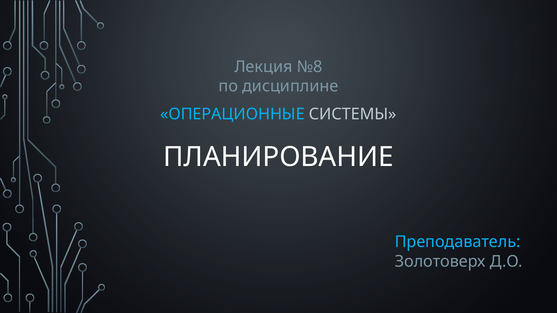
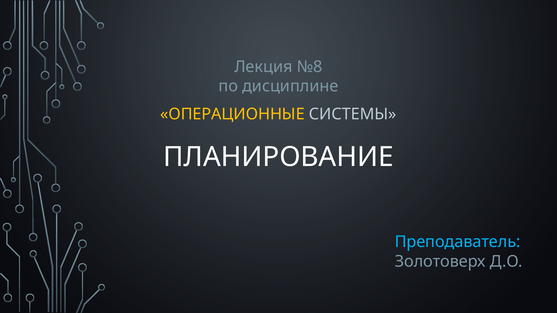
ОПЕРАЦИОННЫЕ colour: light blue -> yellow
